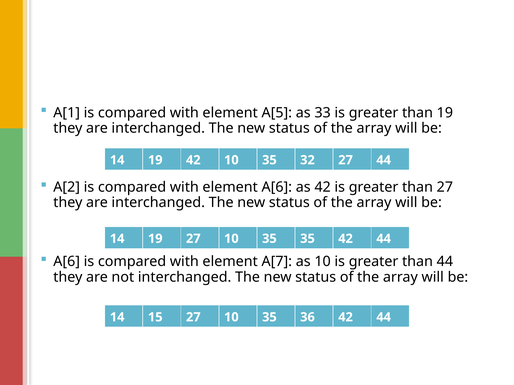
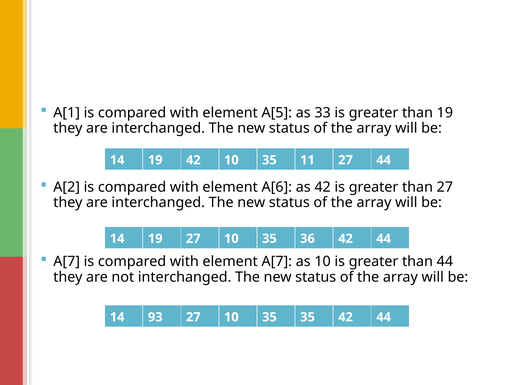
32: 32 -> 11
35 35: 35 -> 36
A[6 at (67, 262): A[6 -> A[7
15: 15 -> 93
35 36: 36 -> 35
